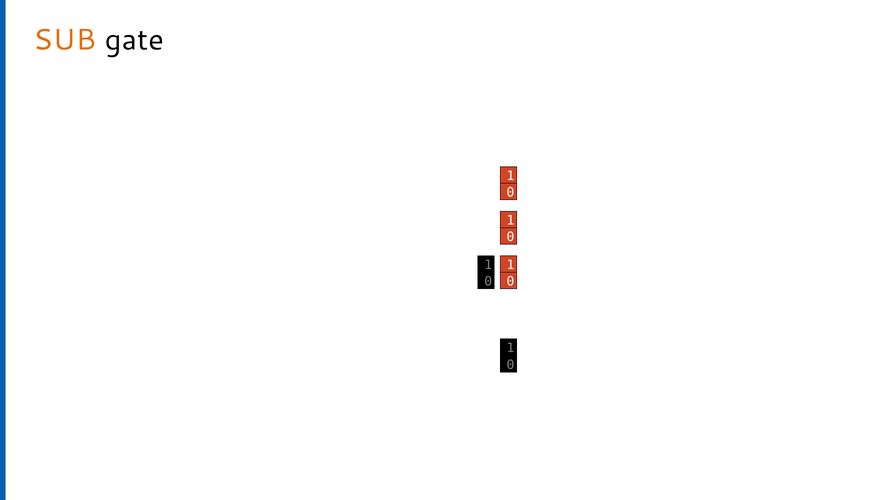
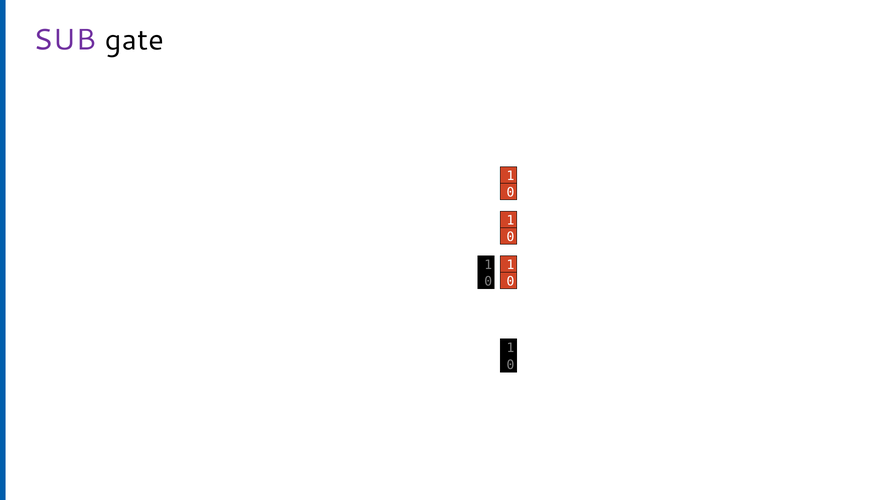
SUB colour: orange -> purple
